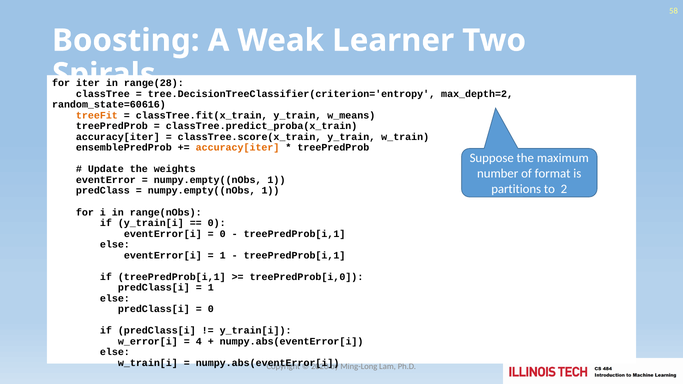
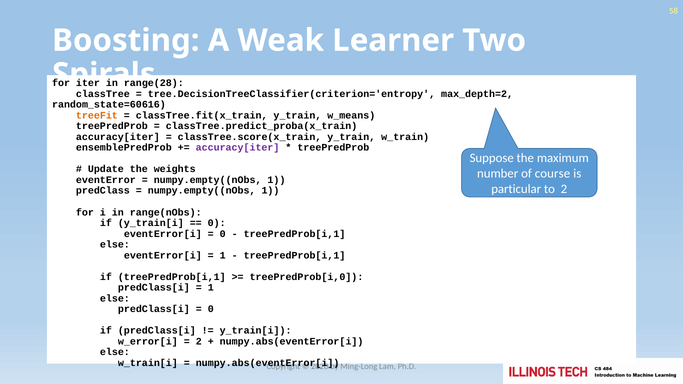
accuracy[iter at (238, 148) colour: orange -> purple
format: format -> course
partitions: partitions -> particular
4 at (199, 342): 4 -> 2
